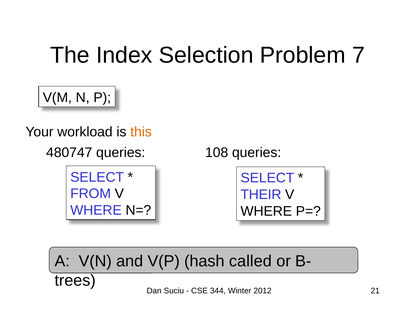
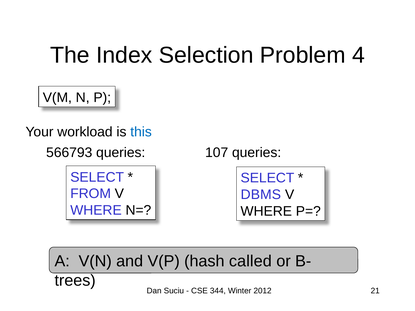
7: 7 -> 4
this colour: orange -> blue
480747: 480747 -> 566793
108: 108 -> 107
THEIR: THEIR -> DBMS
